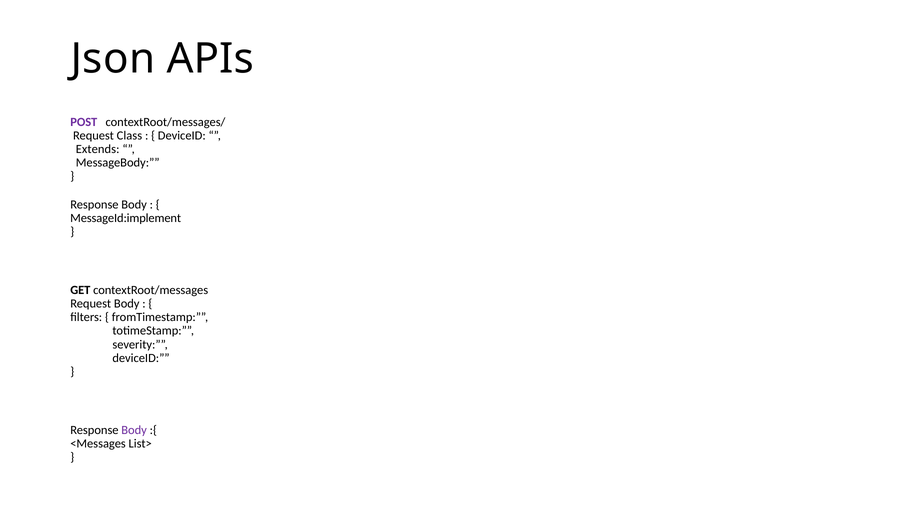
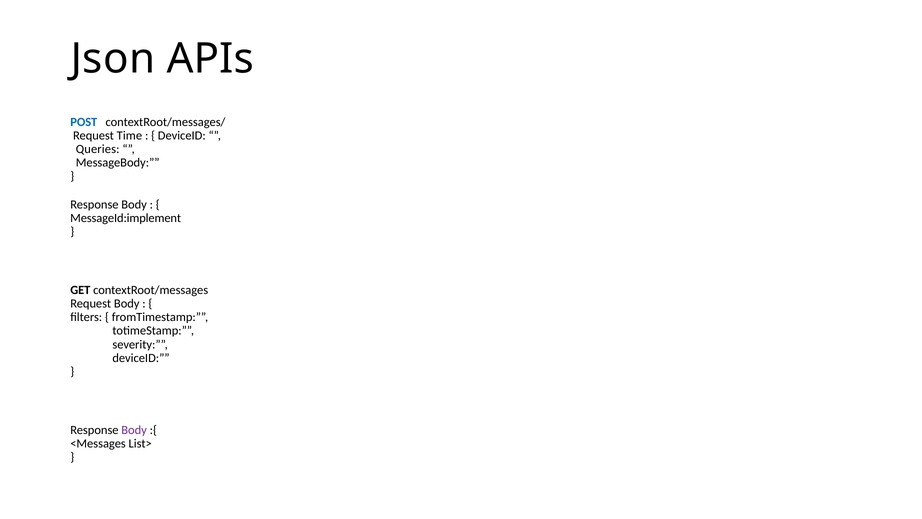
POST colour: purple -> blue
Class: Class -> Time
Extends: Extends -> Queries
